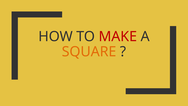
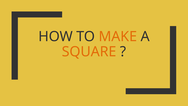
MAKE colour: red -> orange
